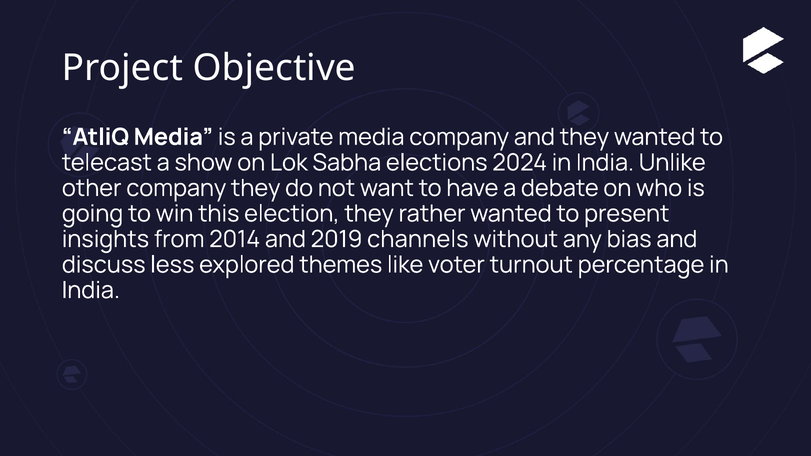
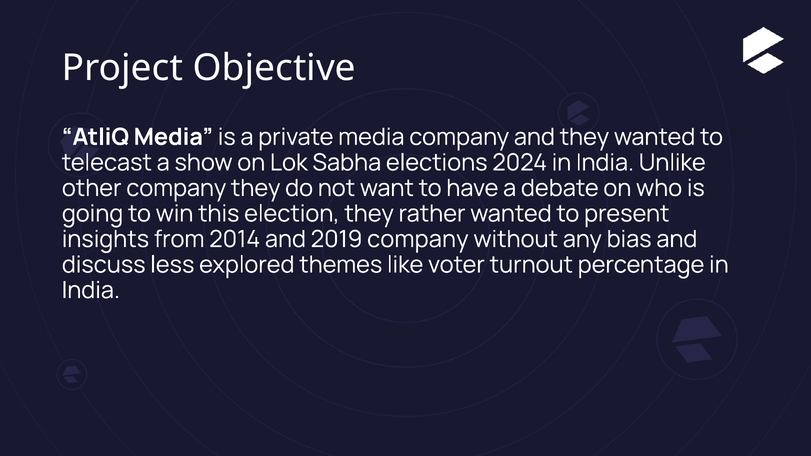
2019 channels: channels -> company
